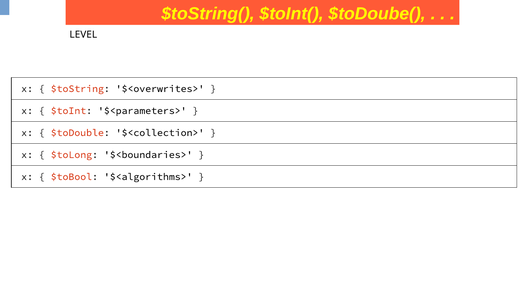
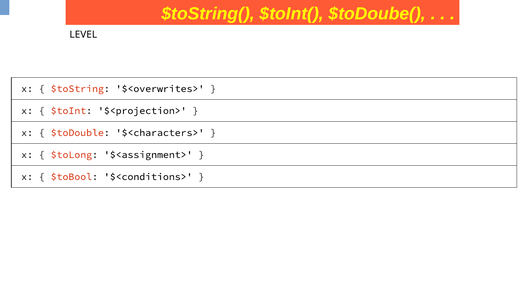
$<parameters>: $<parameters> -> $<projection>
$<collection>: $<collection> -> $<characters>
$<boundaries>: $<boundaries> -> $<assignment>
$<algorithms>: $<algorithms> -> $<conditions>
